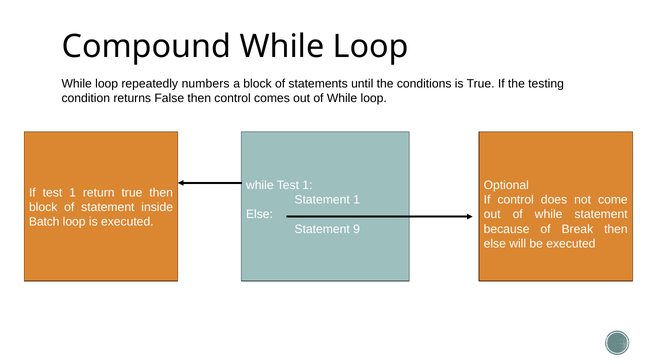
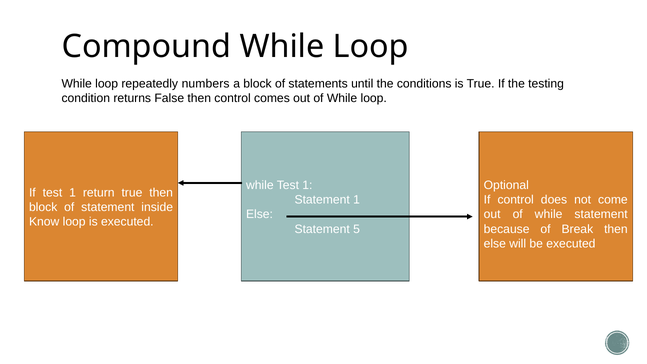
Batch: Batch -> Know
9: 9 -> 5
